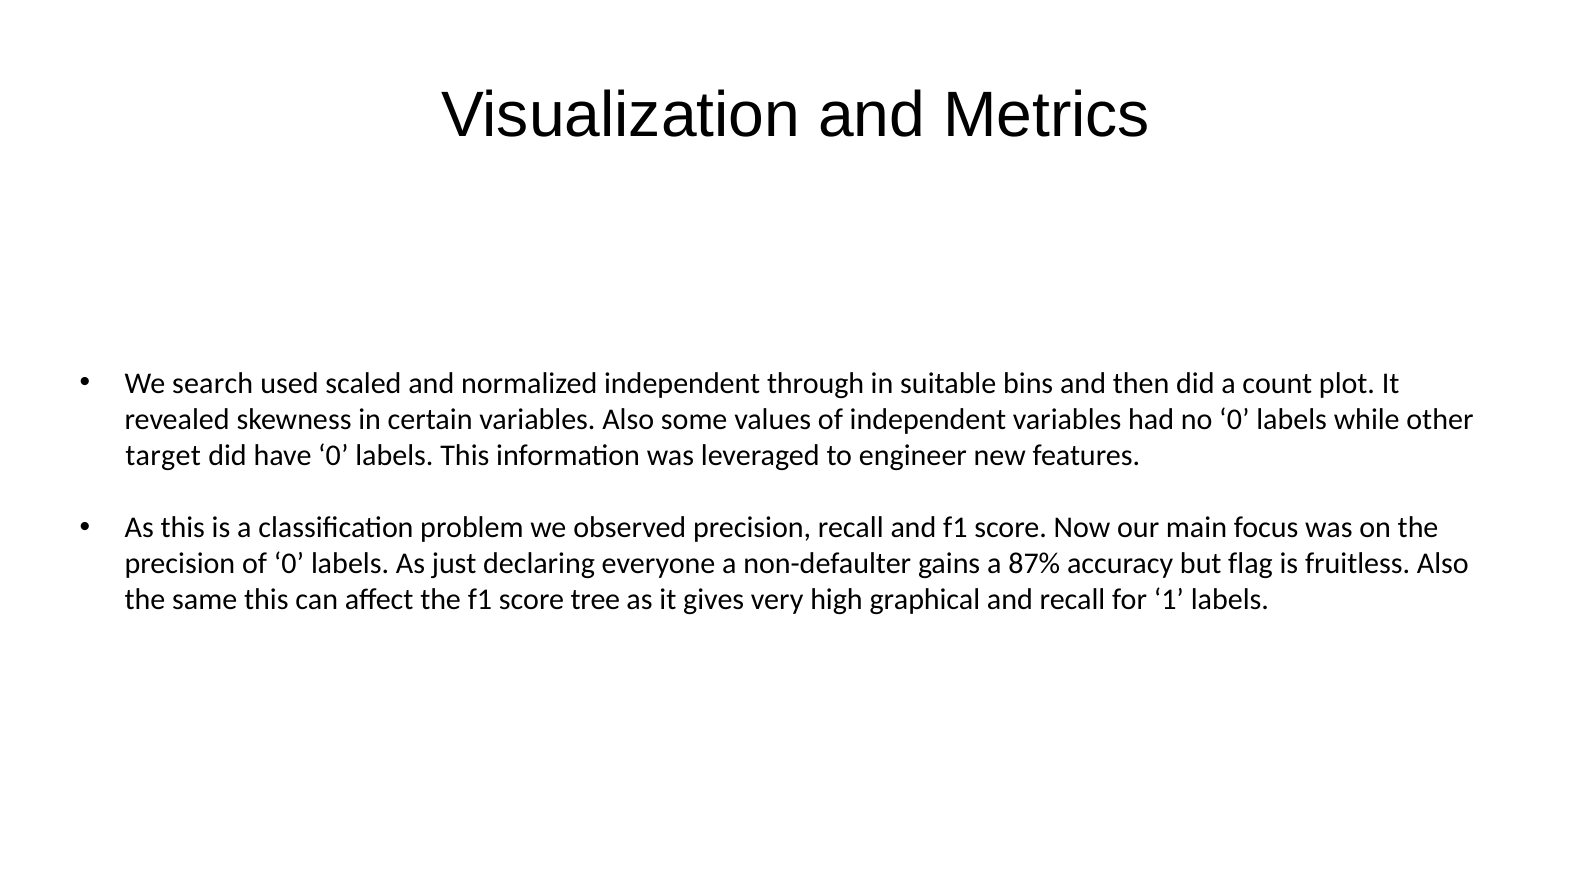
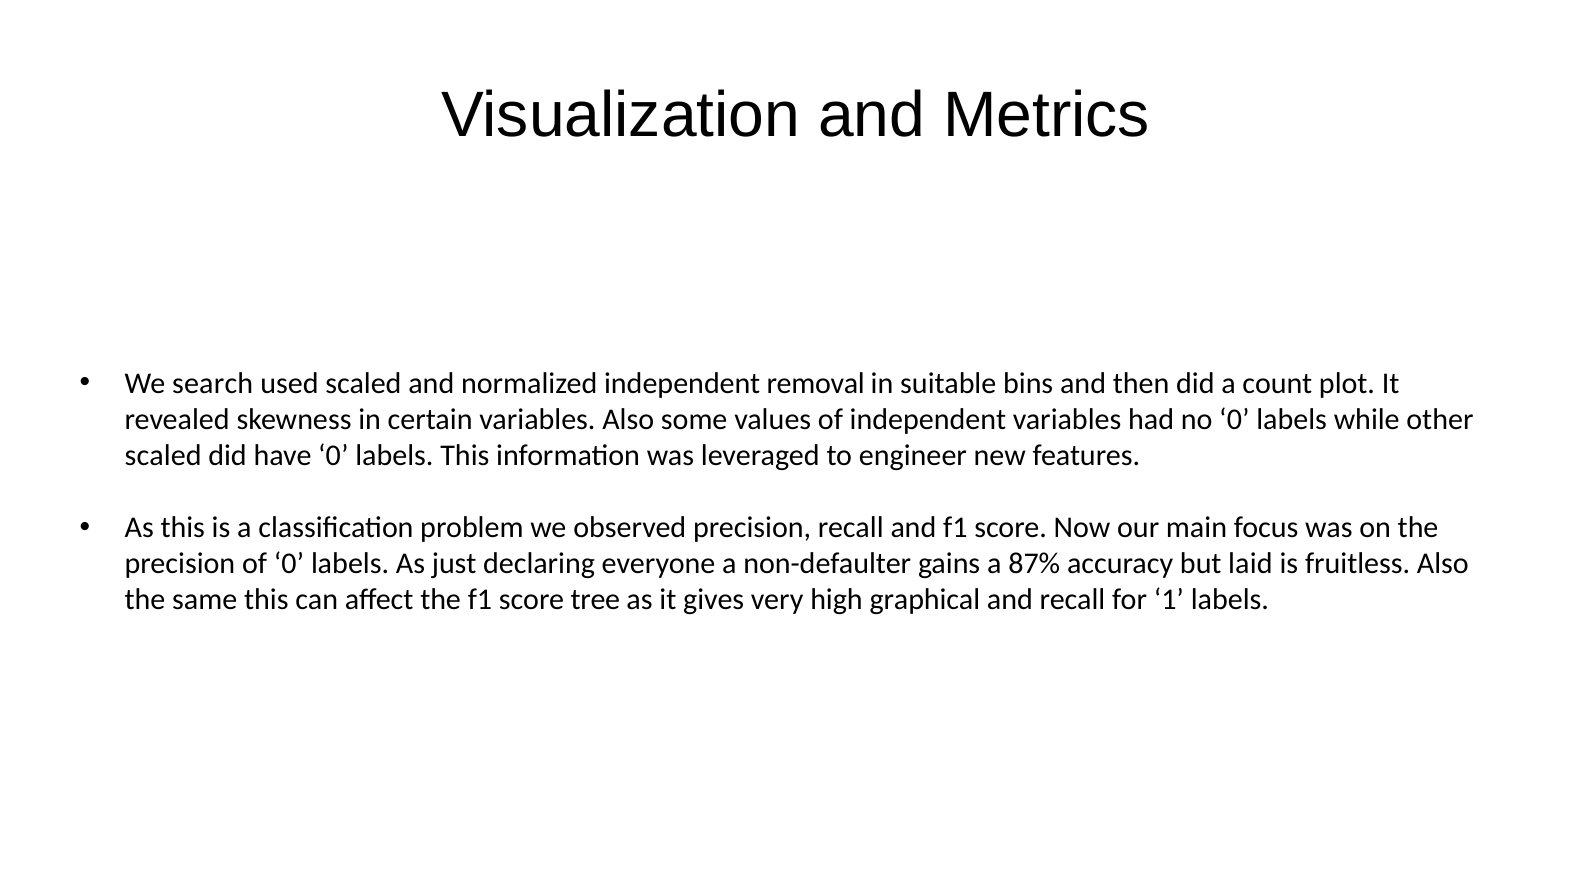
through: through -> removal
target at (163, 456): target -> scaled
flag: flag -> laid
